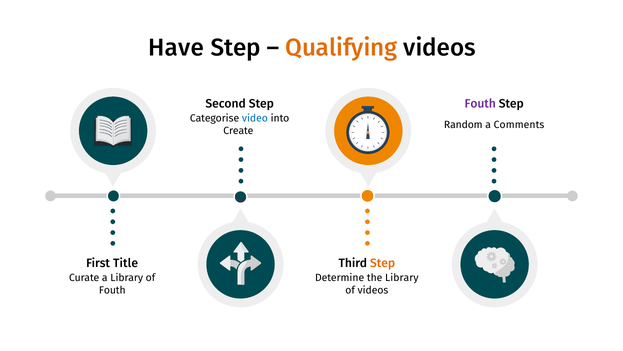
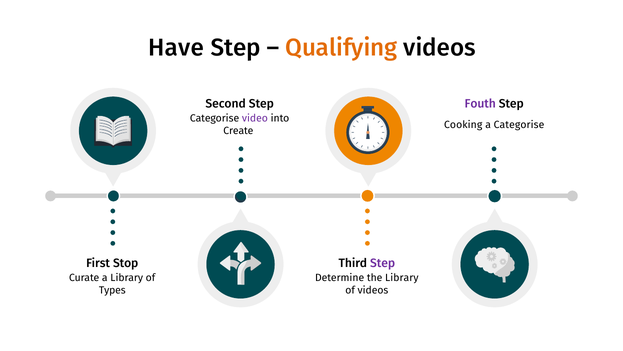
video colour: blue -> purple
Random: Random -> Cooking
a Comments: Comments -> Categorise
Title: Title -> Stop
Step at (383, 263) colour: orange -> purple
Fouth at (112, 290): Fouth -> Types
